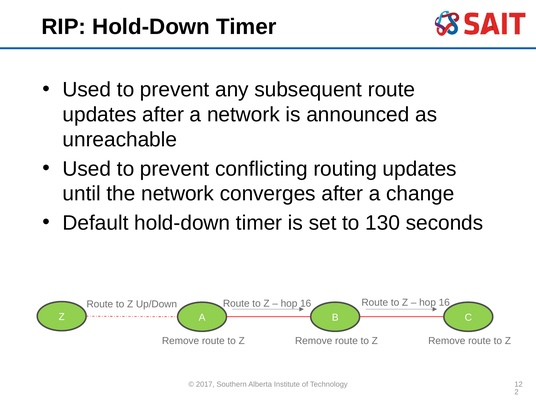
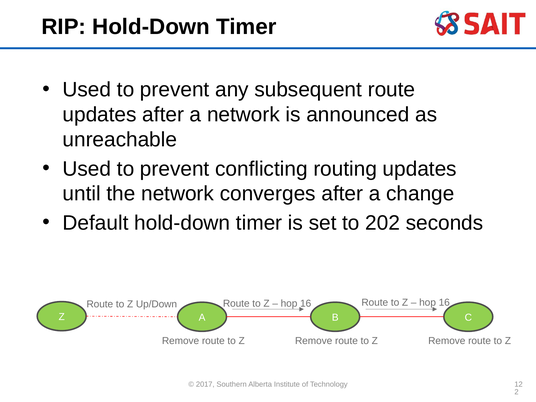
130: 130 -> 202
